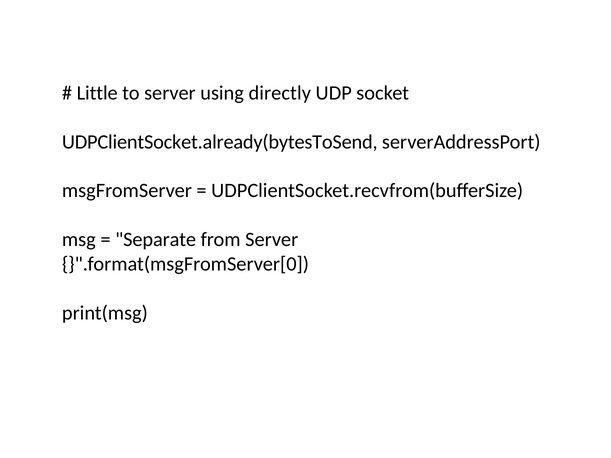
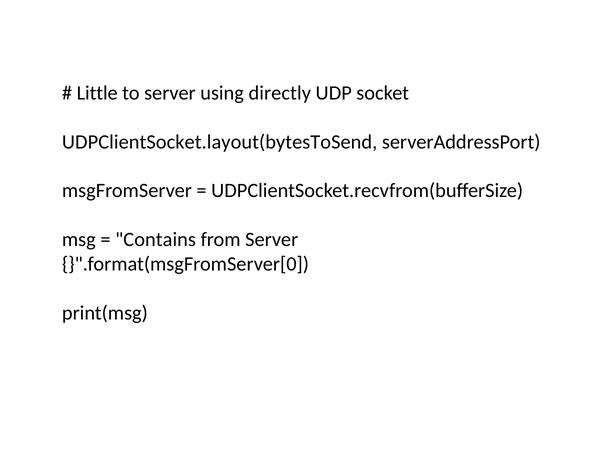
UDPClientSocket.already(bytesToSend: UDPClientSocket.already(bytesToSend -> UDPClientSocket.layout(bytesToSend
Separate: Separate -> Contains
